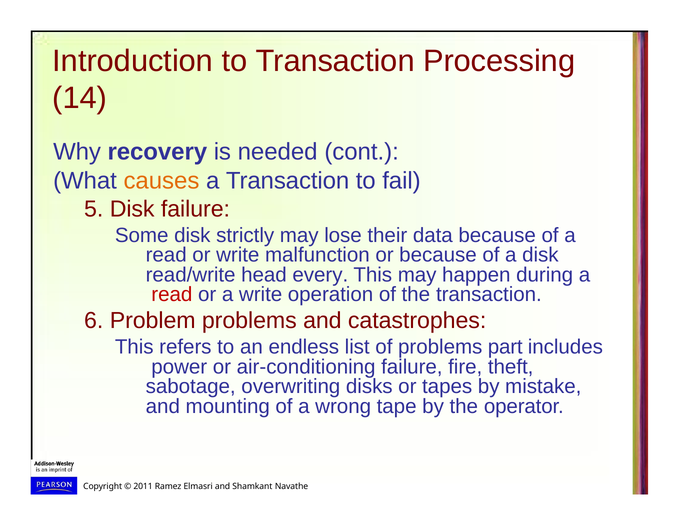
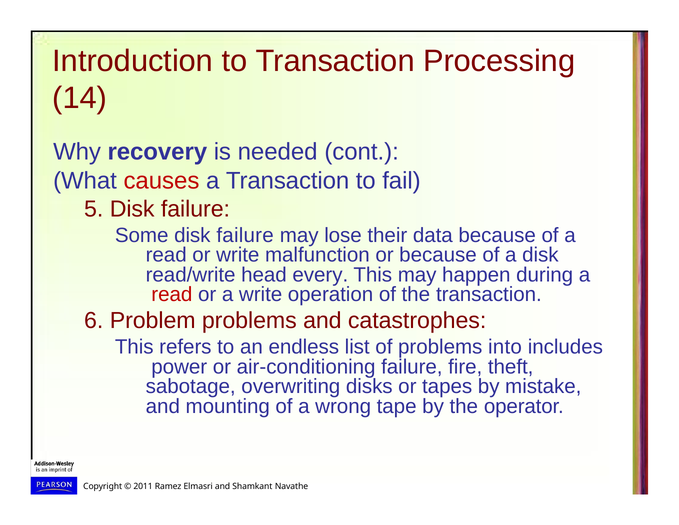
causes colour: orange -> red
Some disk strictly: strictly -> failure
part: part -> into
